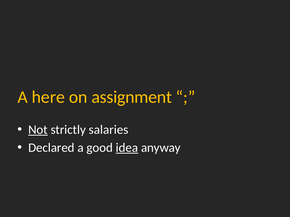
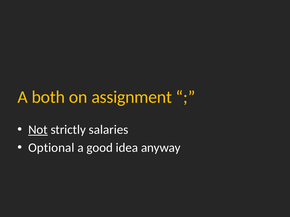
here: here -> both
Declared: Declared -> Optional
idea underline: present -> none
